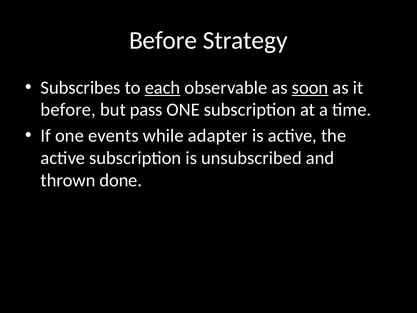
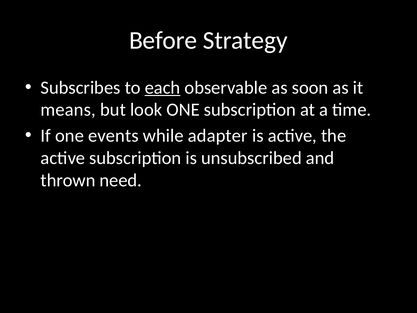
soon underline: present -> none
before at (68, 110): before -> means
pass: pass -> look
done: done -> need
